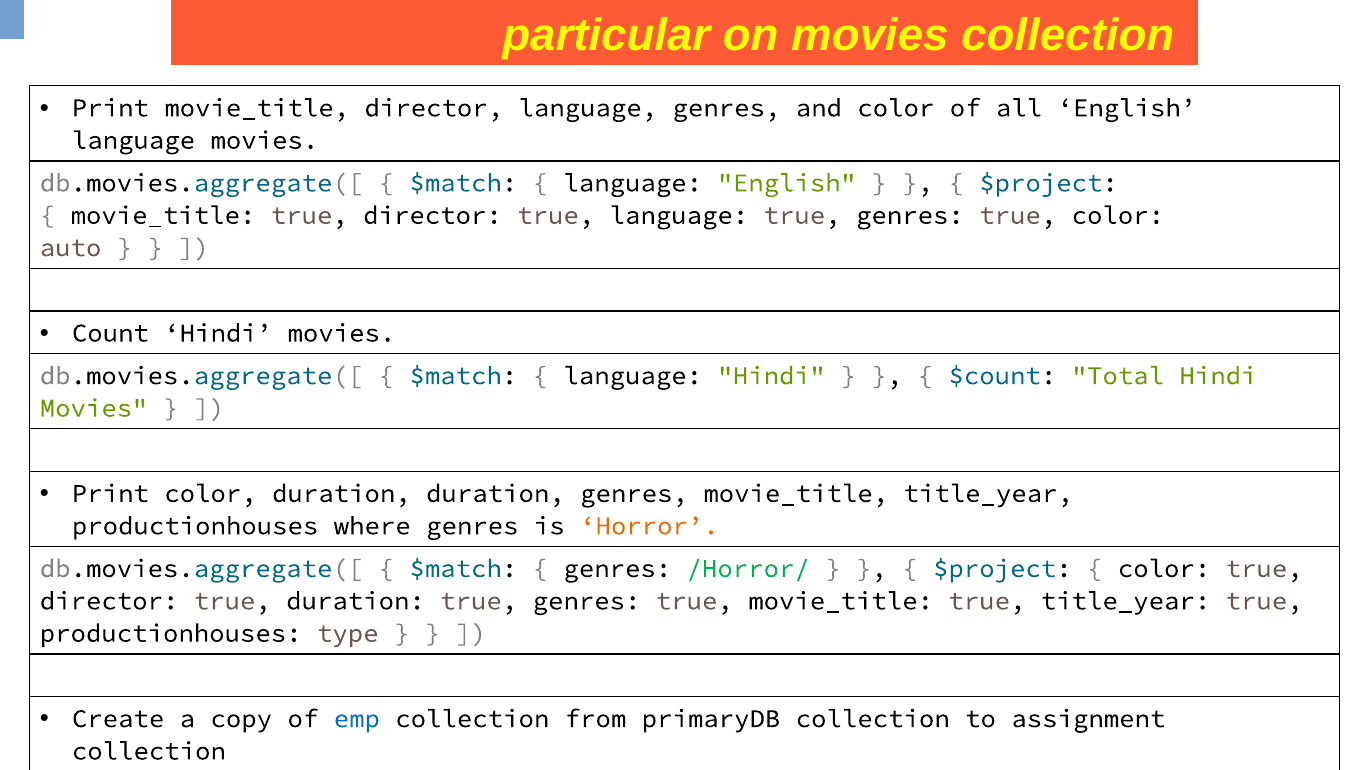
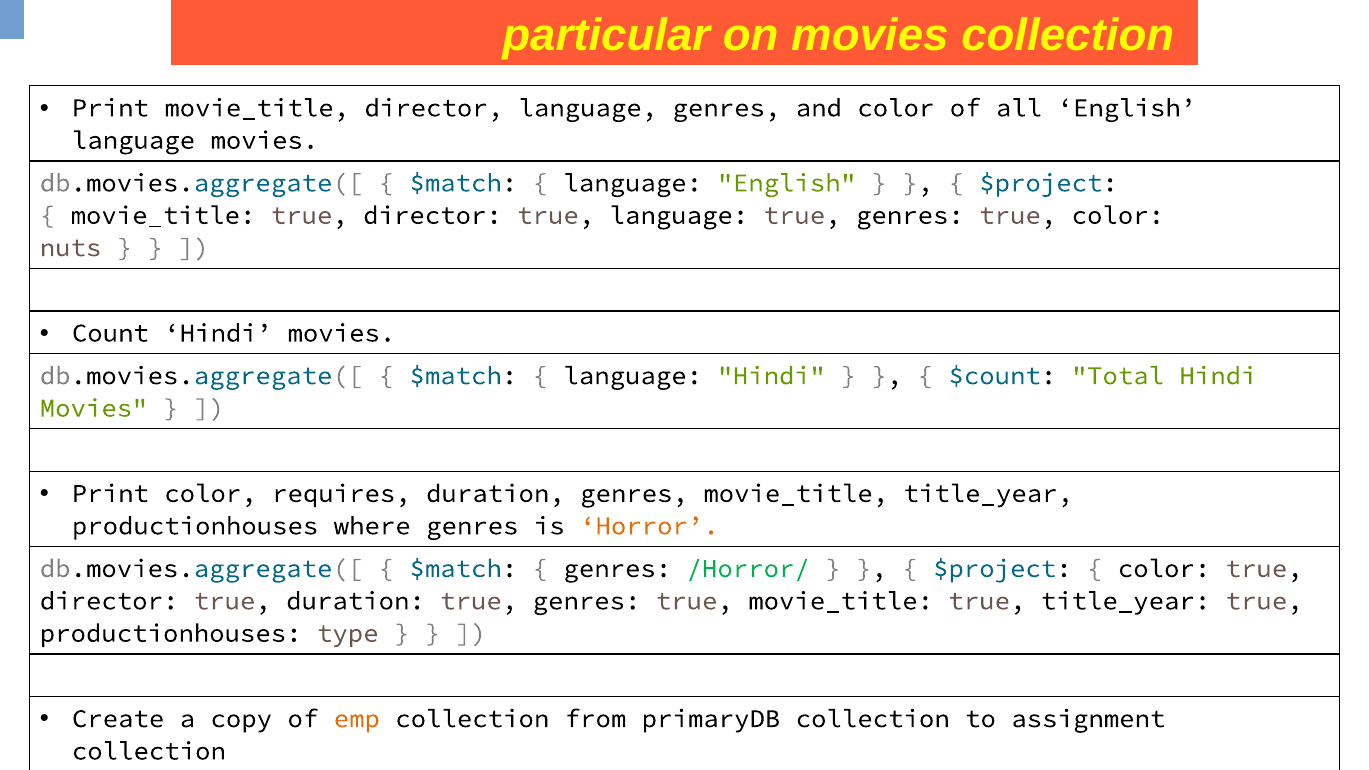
auto: auto -> nuts
color duration: duration -> requires
emp at (357, 719) colour: blue -> orange
